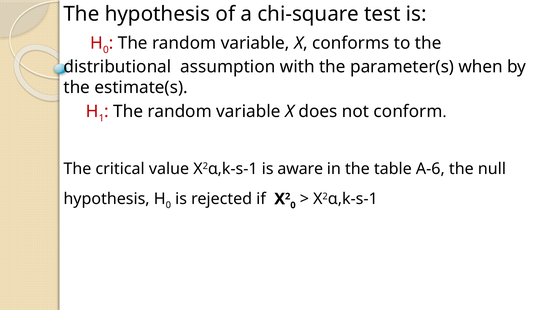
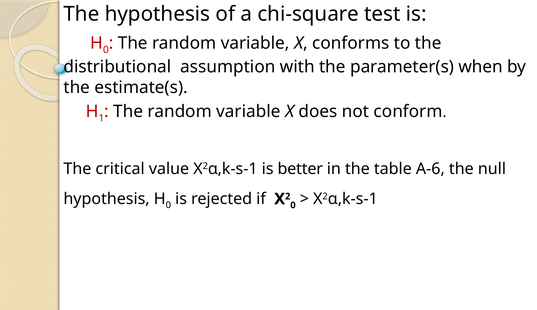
aware: aware -> better
